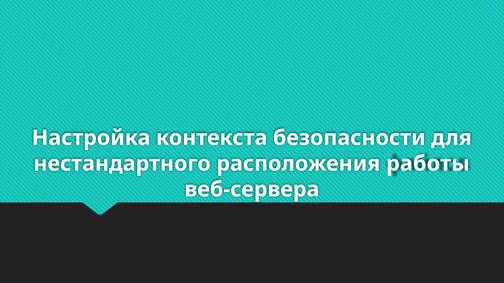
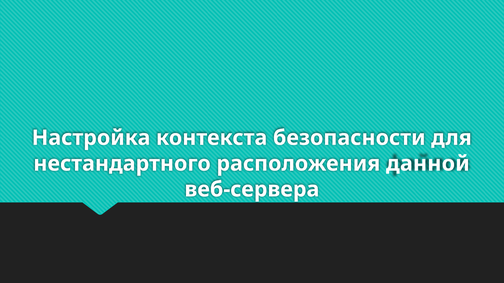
работы: работы -> данной
